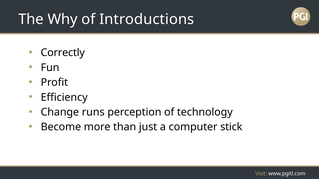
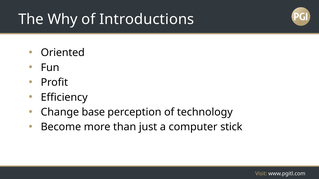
Correctly: Correctly -> Oriented
runs: runs -> base
